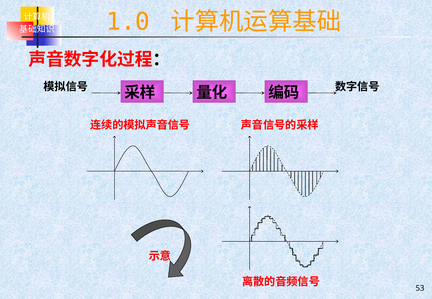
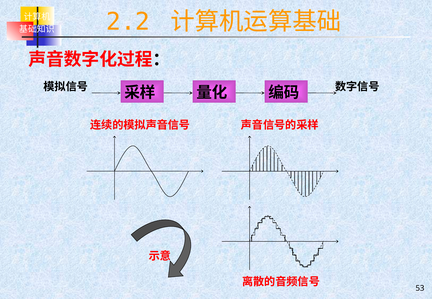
1.0: 1.0 -> 2.2
